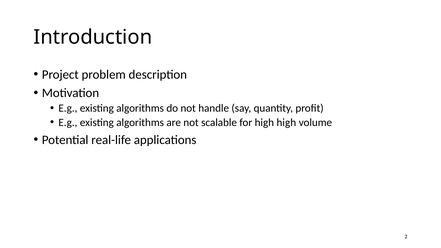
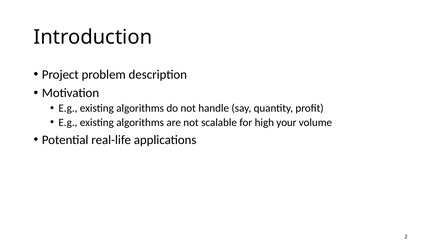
high high: high -> your
